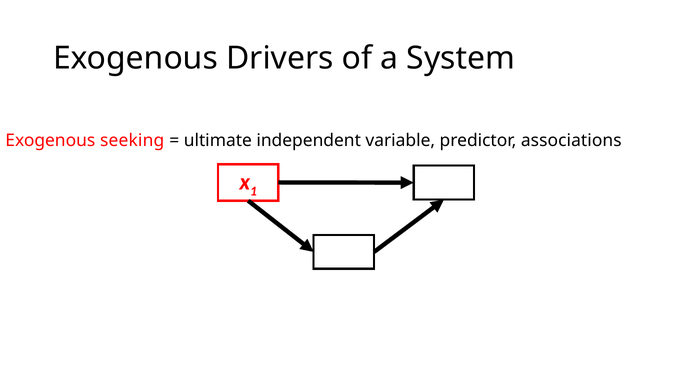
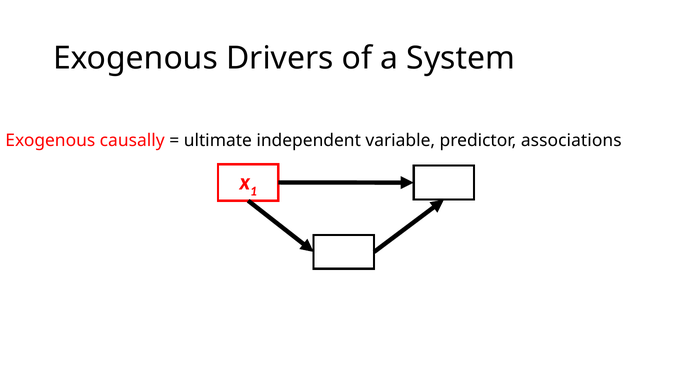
seeking: seeking -> causally
